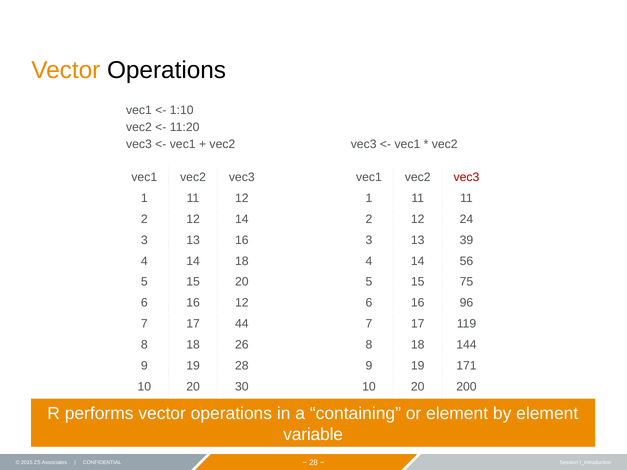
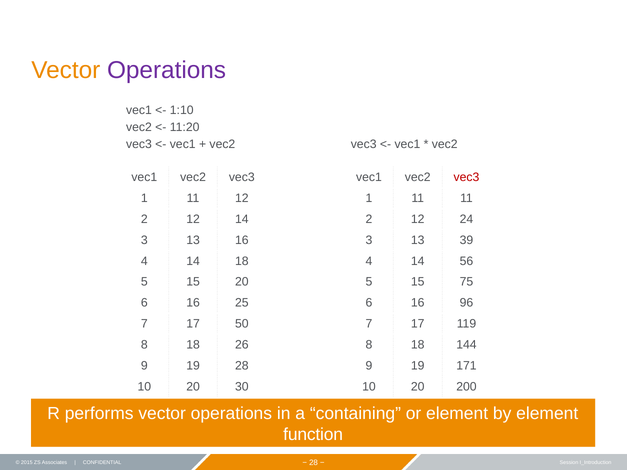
Operations at (167, 70) colour: black -> purple
16 12: 12 -> 25
44: 44 -> 50
variable: variable -> function
